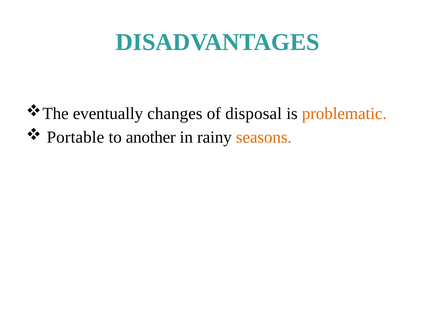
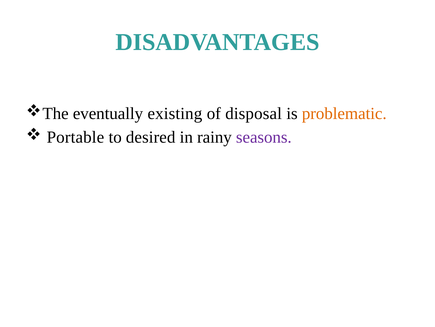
changes: changes -> existing
another: another -> desired
seasons colour: orange -> purple
